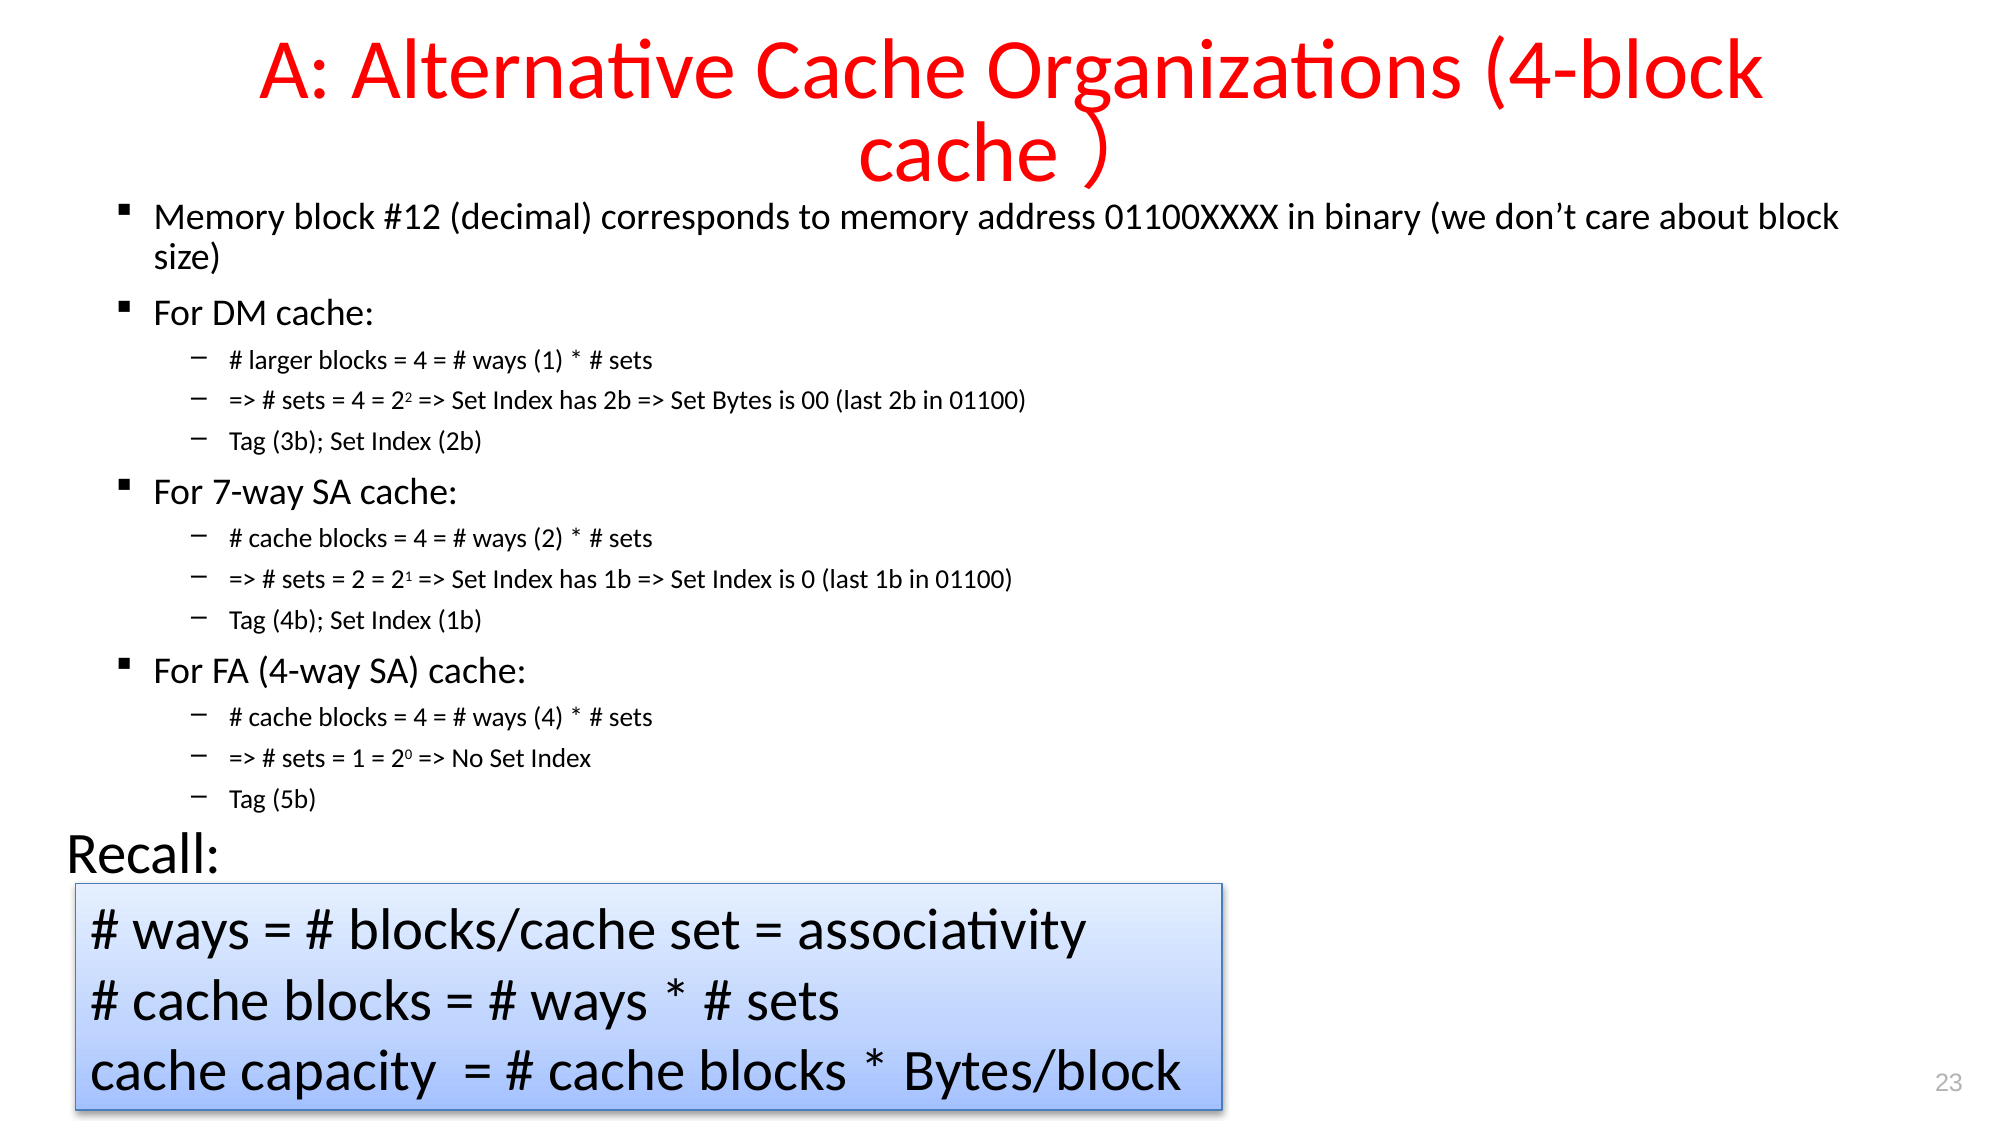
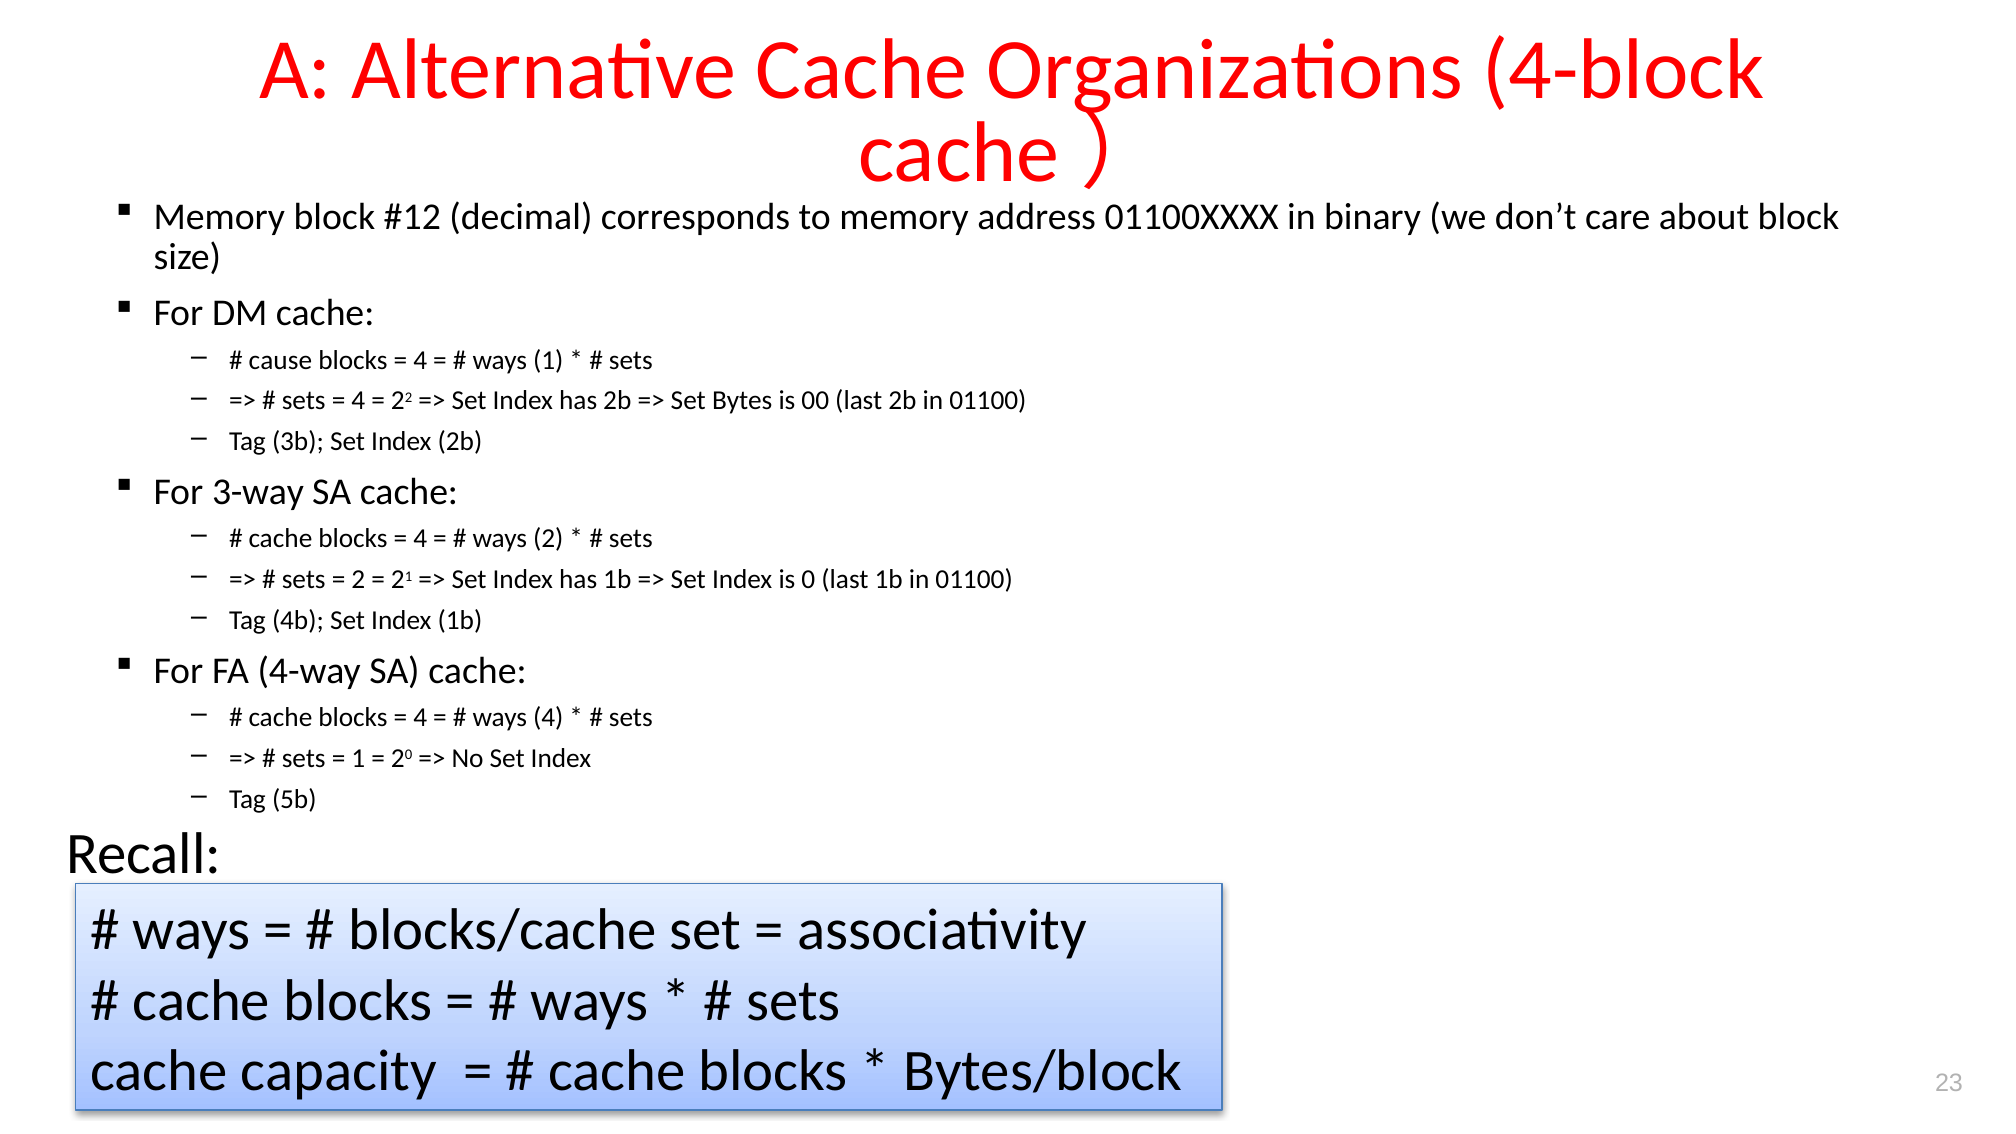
larger: larger -> cause
7-way: 7-way -> 3-way
